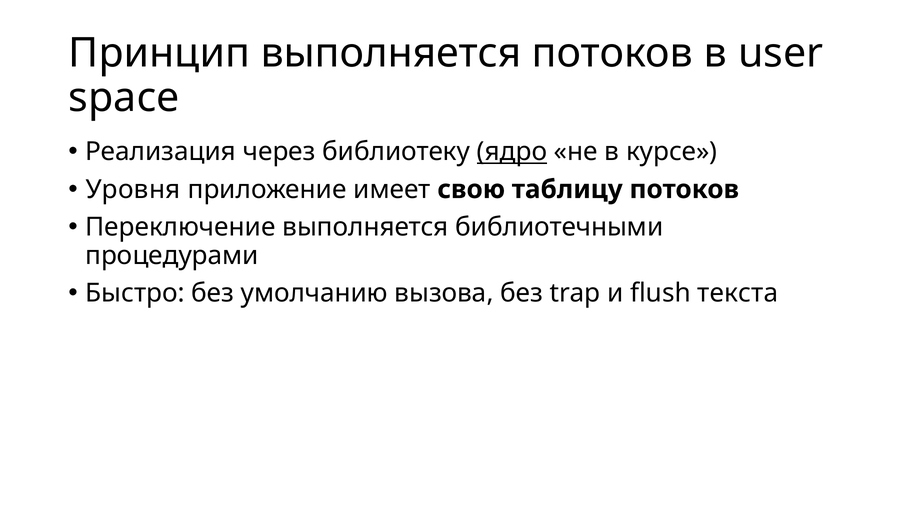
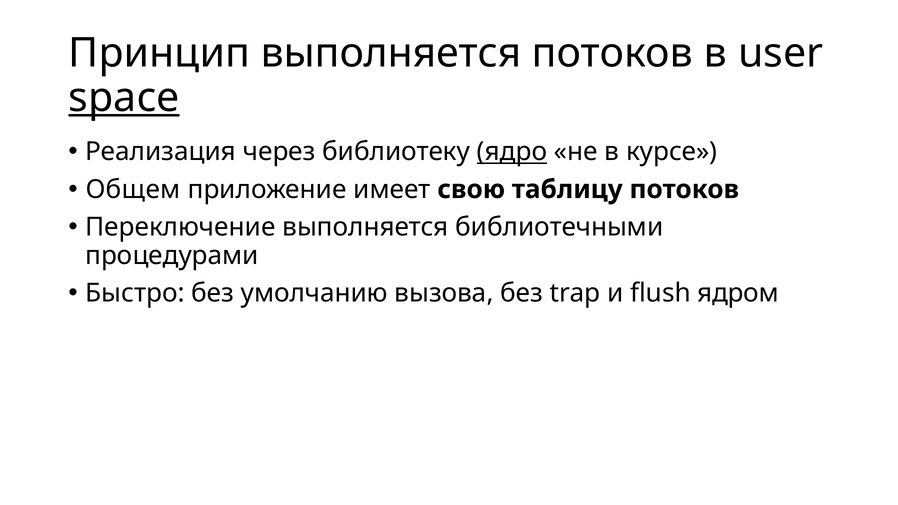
space underline: none -> present
Уровня: Уровня -> Общем
текста: текста -> ядром
